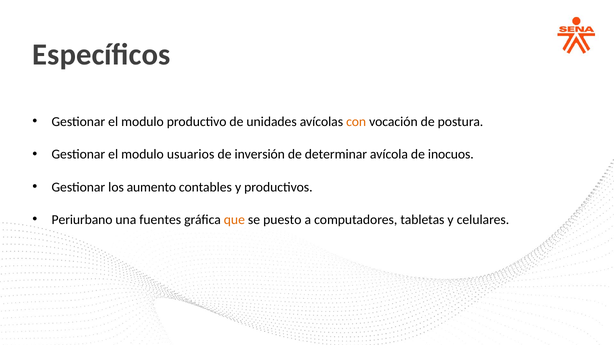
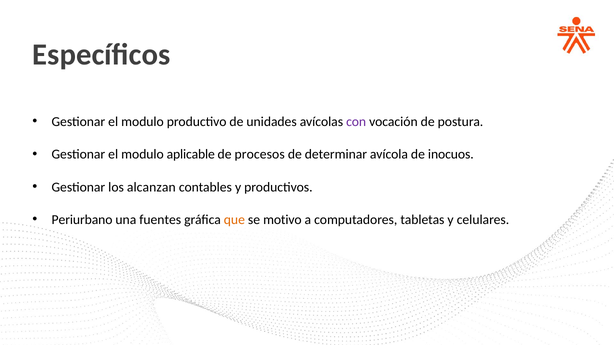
con colour: orange -> purple
usuarios: usuarios -> aplicable
inversión: inversión -> procesos
aumento: aumento -> alcanzan
puesto: puesto -> motivo
